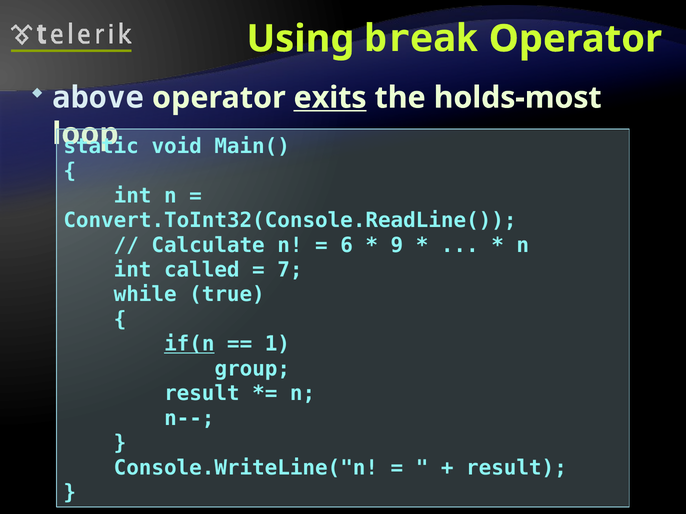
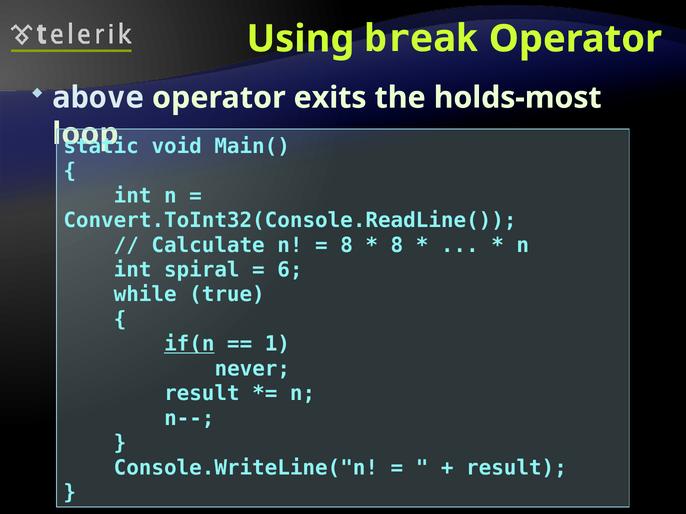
exits underline: present -> none
6 at (347, 245): 6 -> 8
9 at (397, 245): 9 -> 8
called: called -> spiral
7: 7 -> 6
group: group -> never
